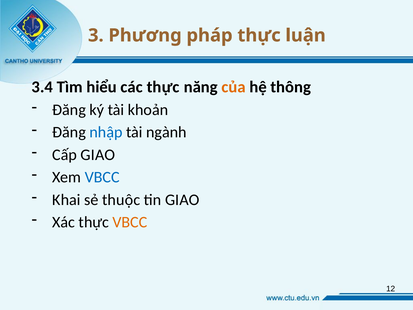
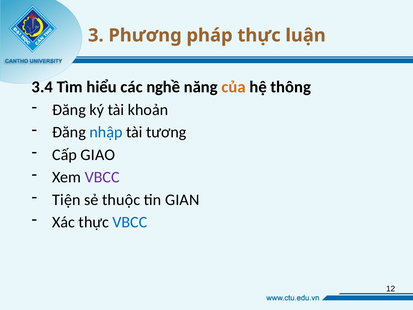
các thực: thực -> nghề
ngành: ngành -> tương
VBCC at (102, 177) colour: blue -> purple
Khai: Khai -> Tiện
tin GIAO: GIAO -> GIAN
VBCC at (130, 222) colour: orange -> blue
